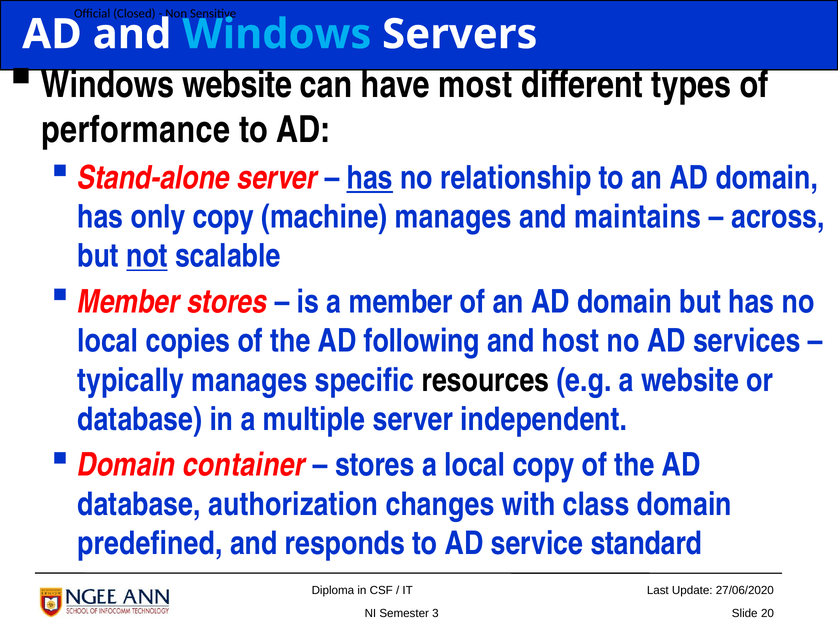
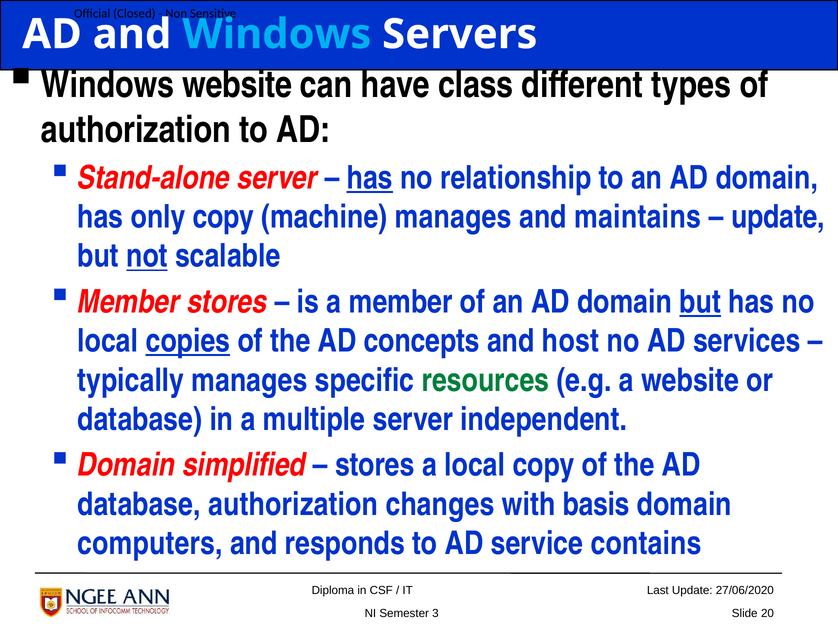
most: most -> class
performance at (136, 130): performance -> authorization
across at (778, 217): across -> update
but at (700, 302) underline: none -> present
copies underline: none -> present
following: following -> concepts
resources colour: black -> green
container: container -> simplified
class: class -> basis
predefined: predefined -> computers
standard: standard -> contains
